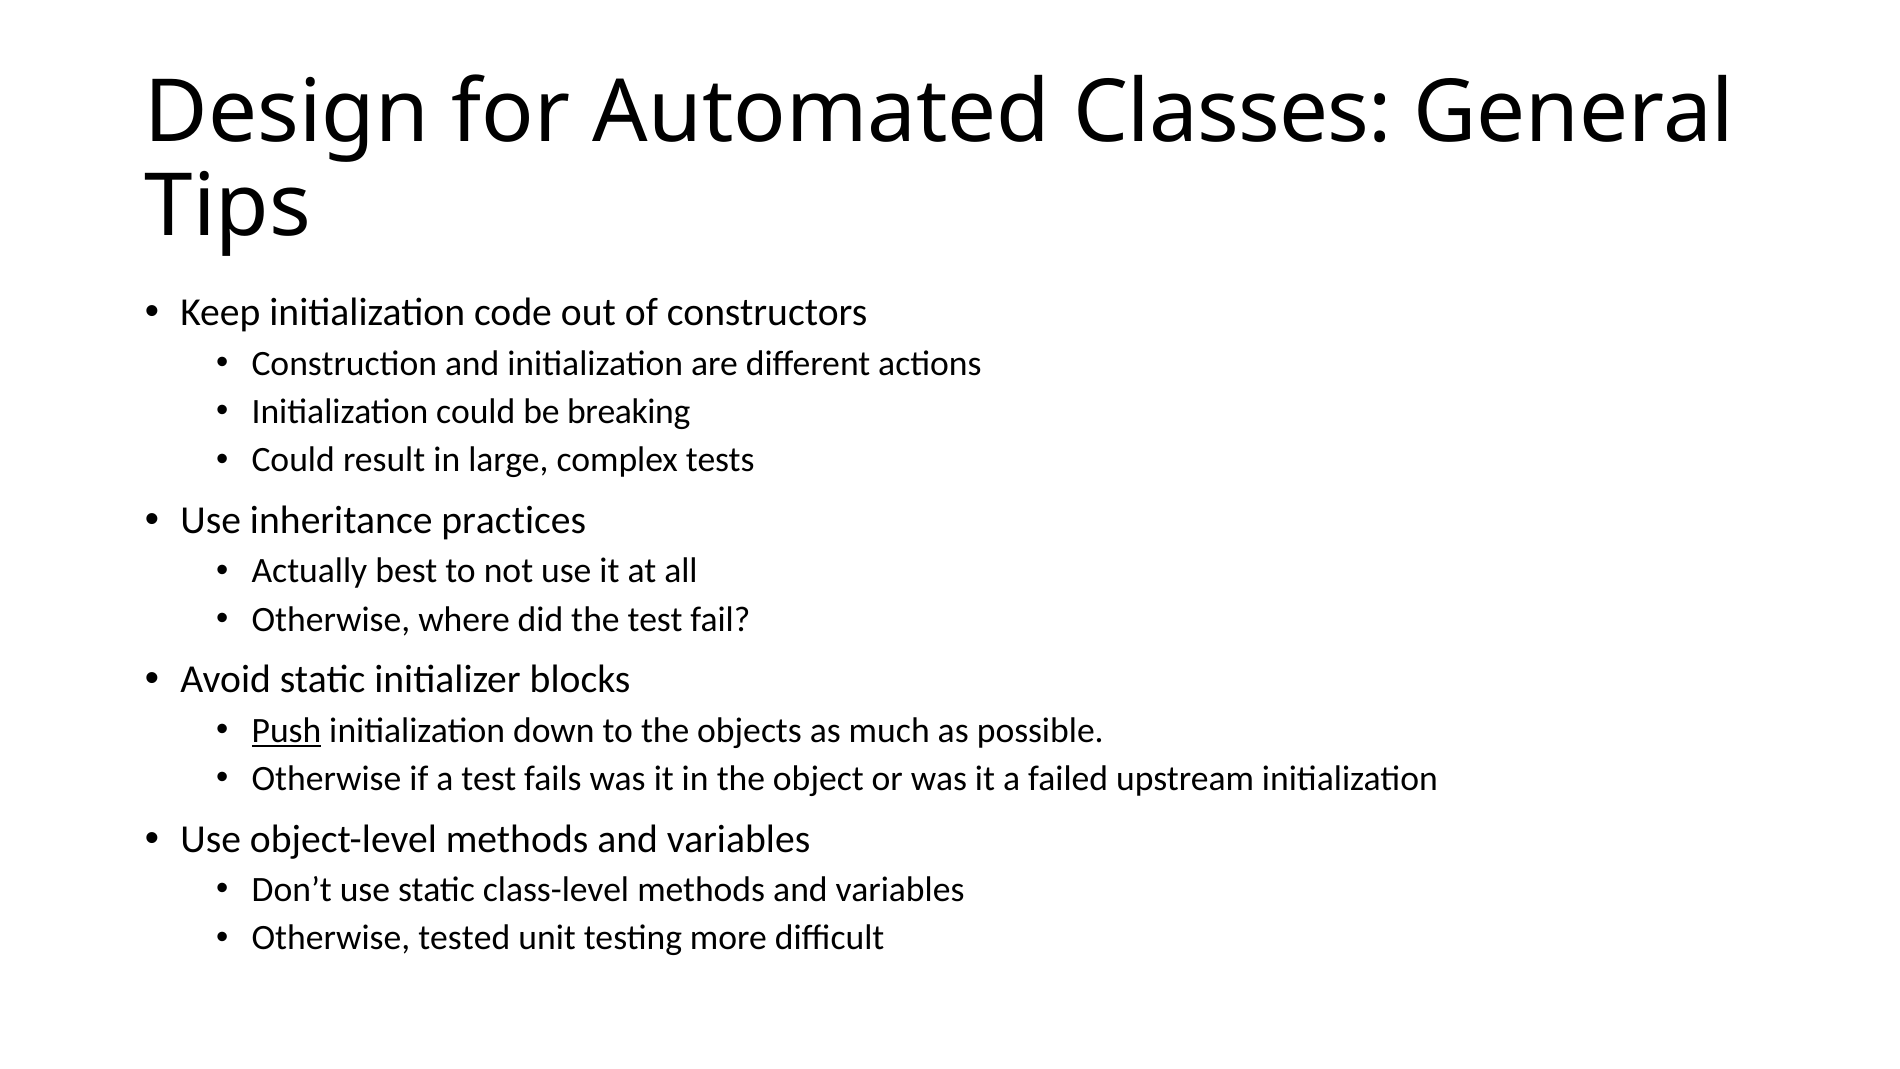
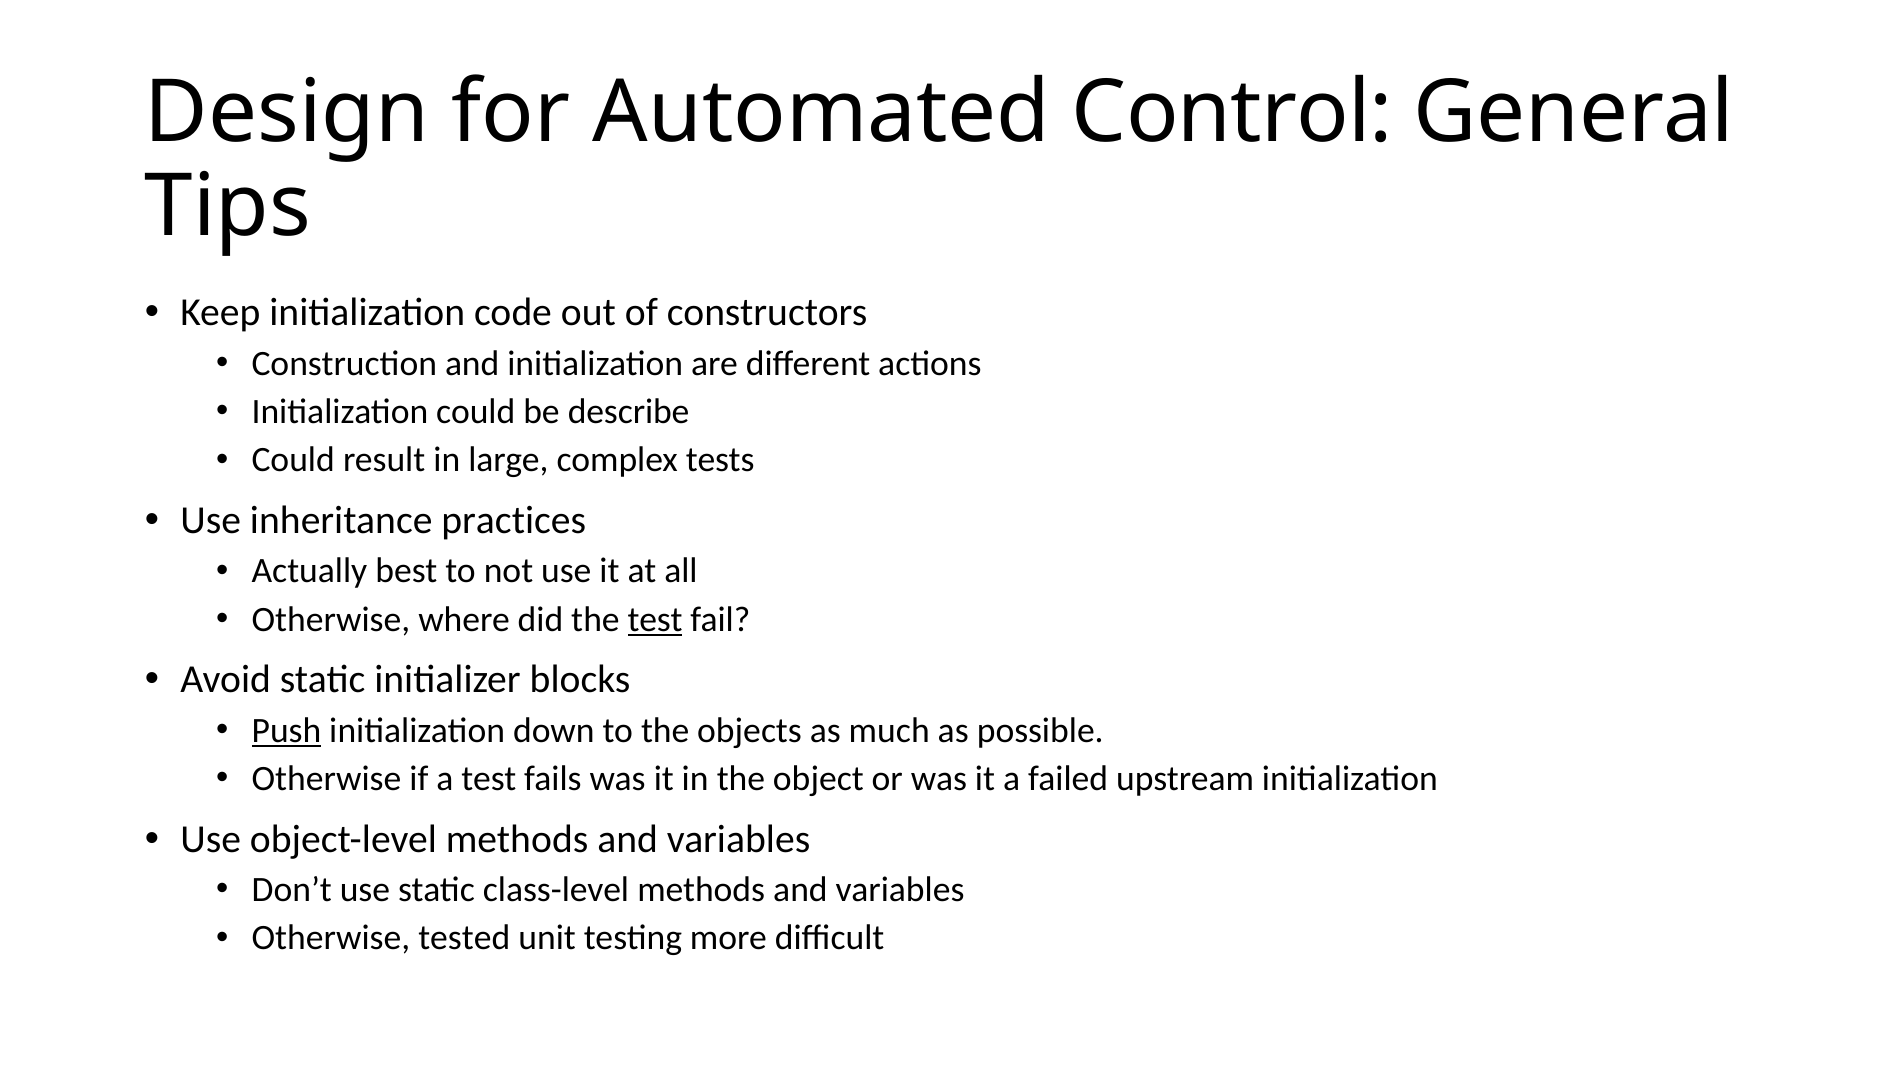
Classes: Classes -> Control
breaking: breaking -> describe
test at (655, 619) underline: none -> present
